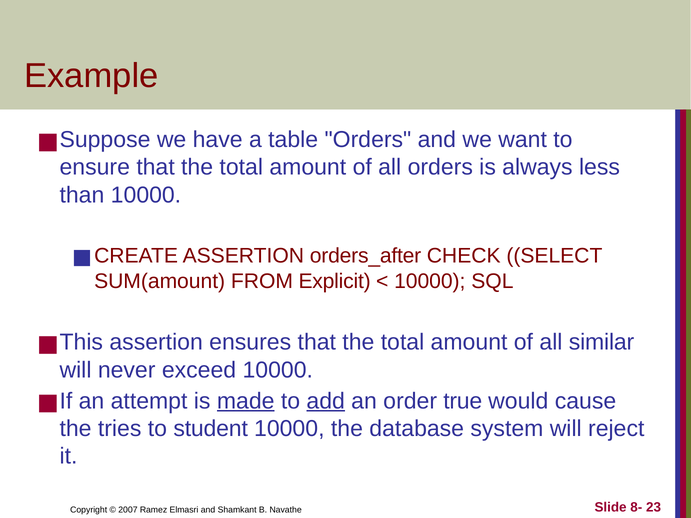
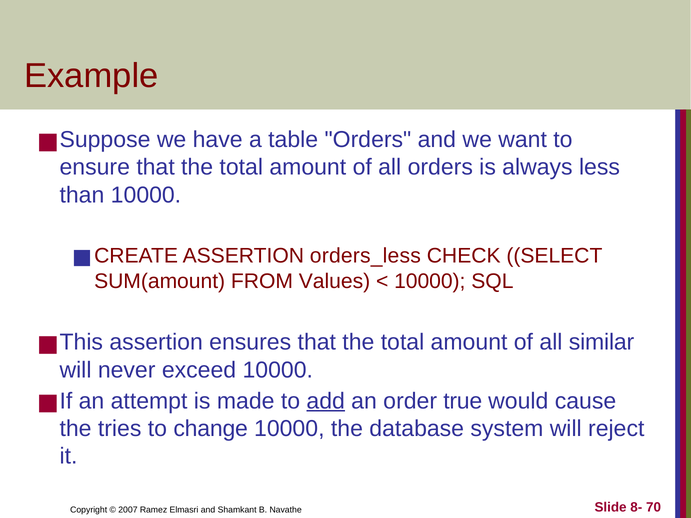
orders_after: orders_after -> orders_less
Explicit: Explicit -> Values
made underline: present -> none
student: student -> change
23: 23 -> 70
